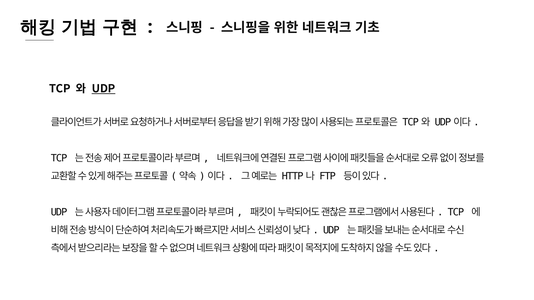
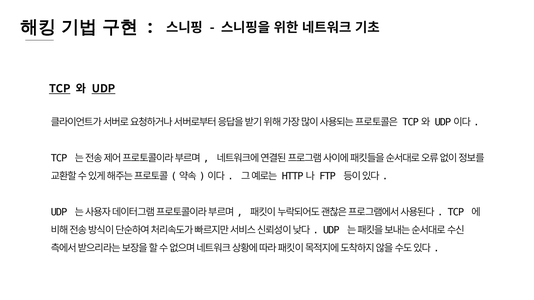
TCP at (60, 89) underline: none -> present
